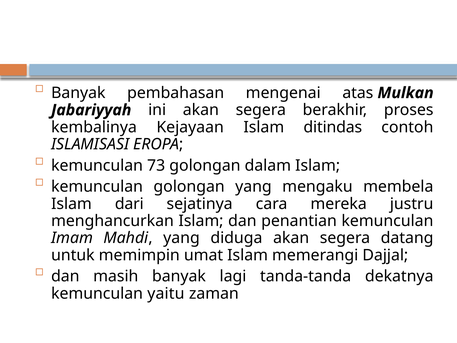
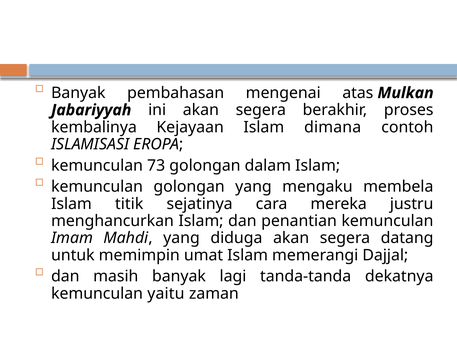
ditindas: ditindas -> dimana
dari: dari -> titik
